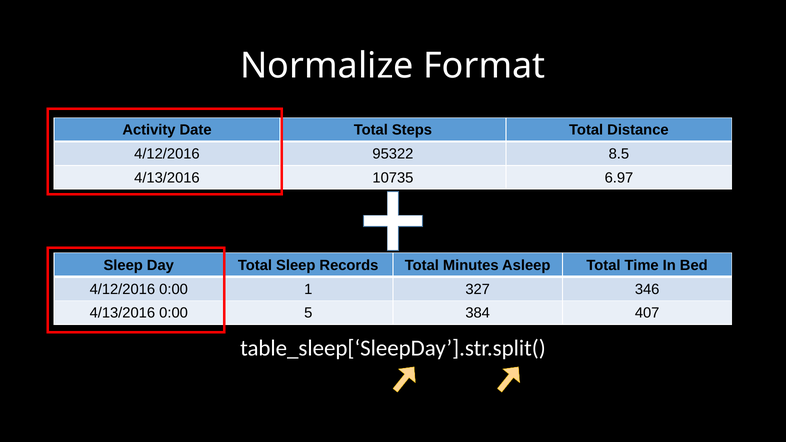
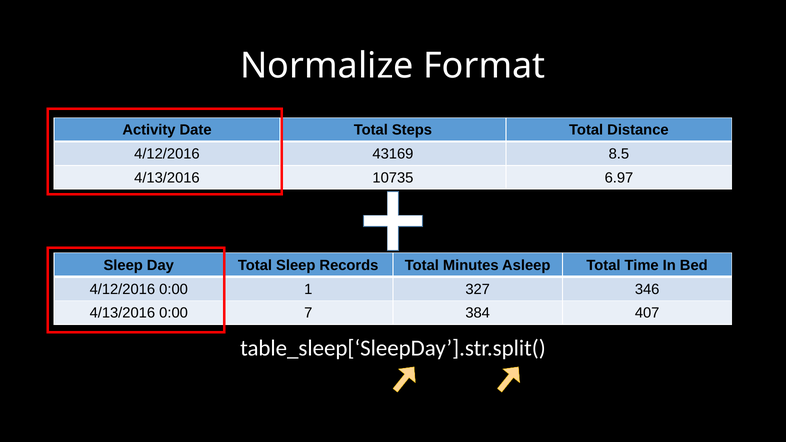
95322: 95322 -> 43169
5: 5 -> 7
